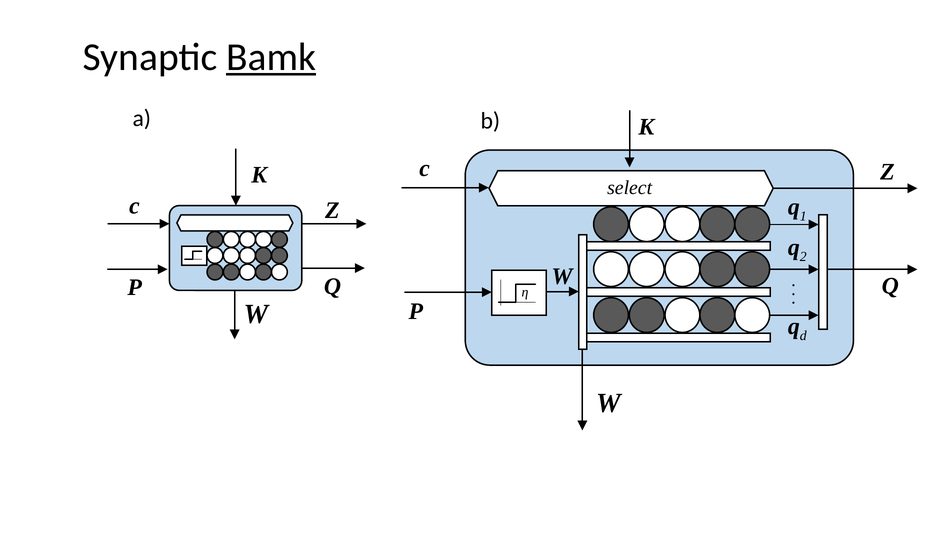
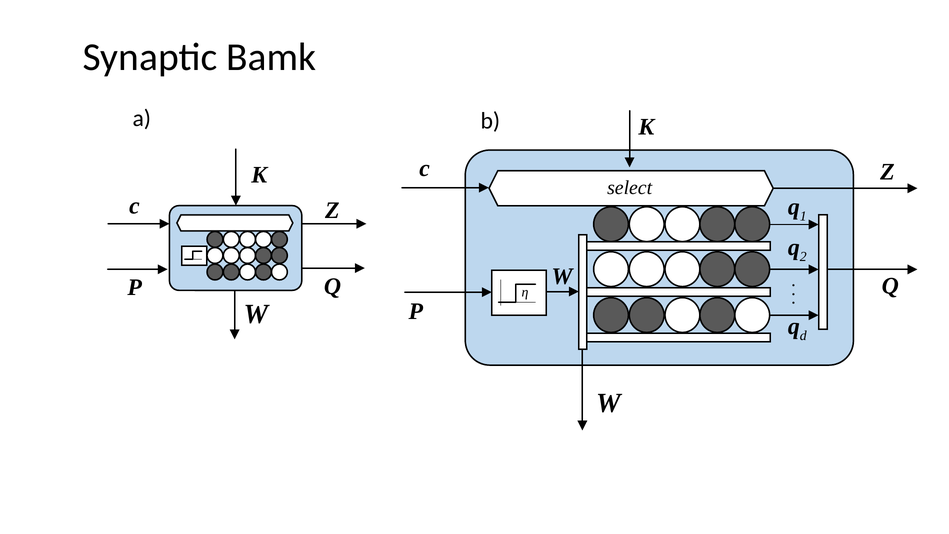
Bamk underline: present -> none
